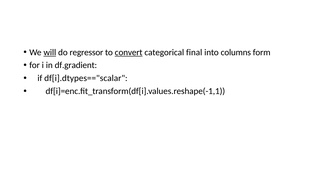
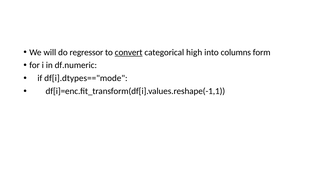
will underline: present -> none
final: final -> high
df.gradient: df.gradient -> df.numeric
df[i].dtypes=="scalar: df[i].dtypes=="scalar -> df[i].dtypes=="mode
